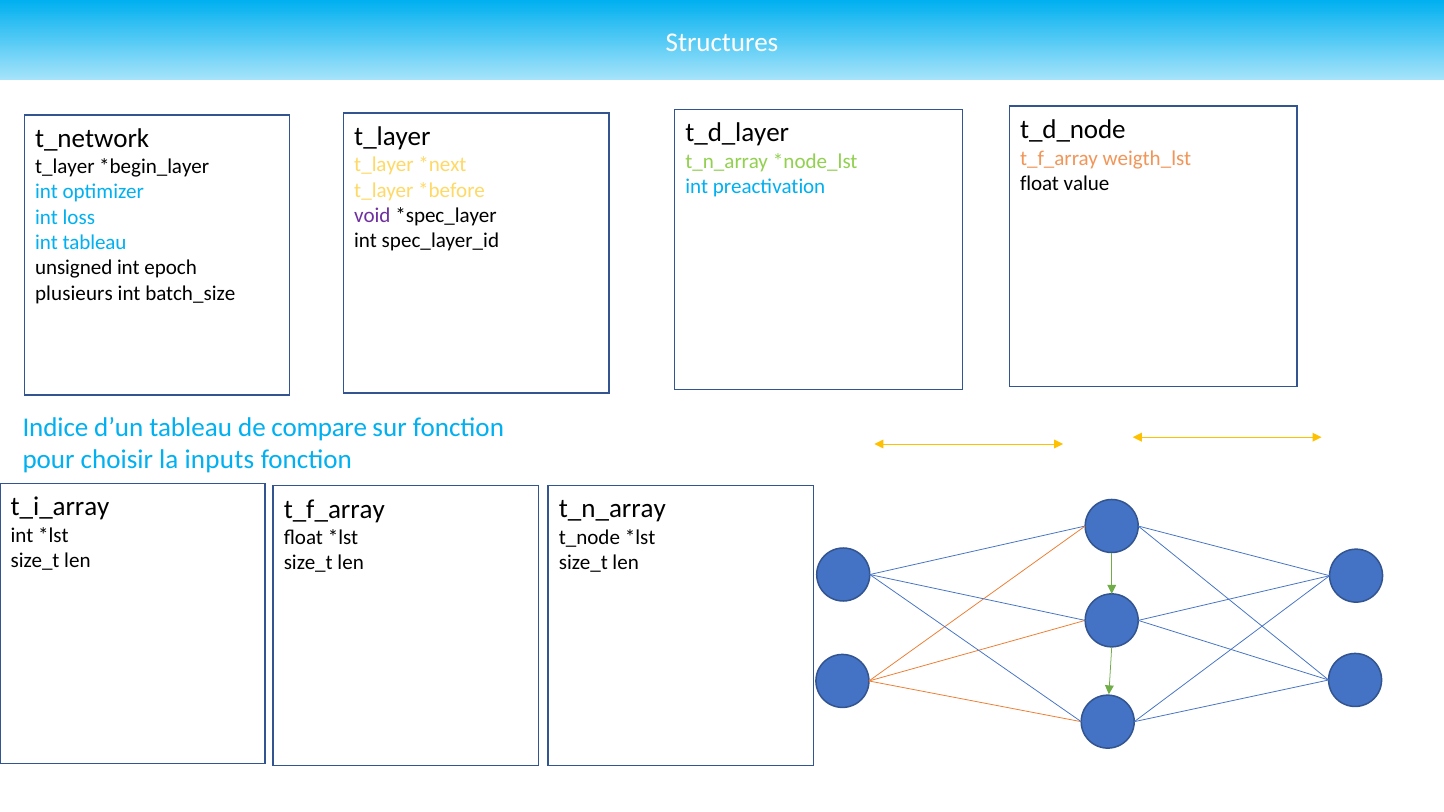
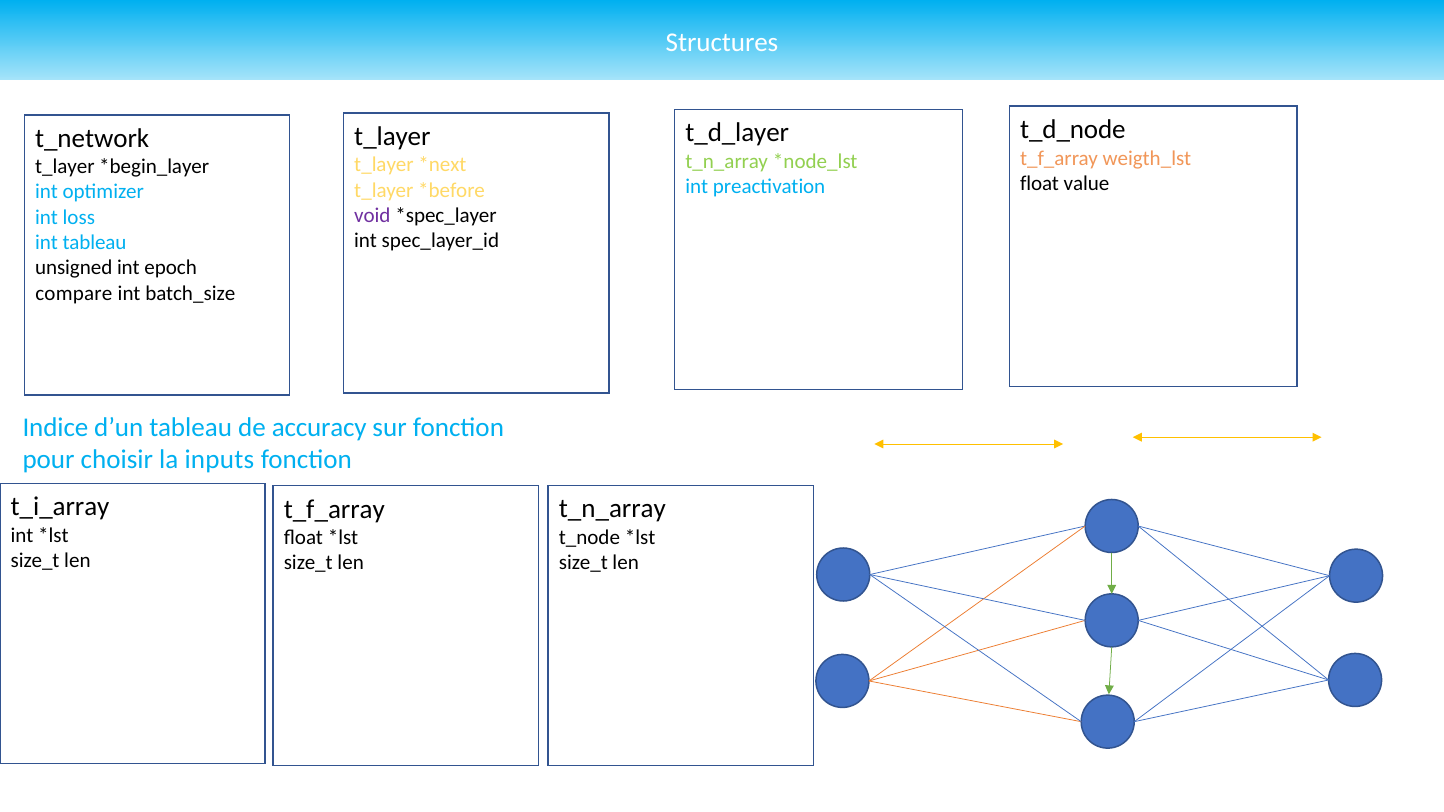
plusieurs: plusieurs -> compare
compare: compare -> accuracy
